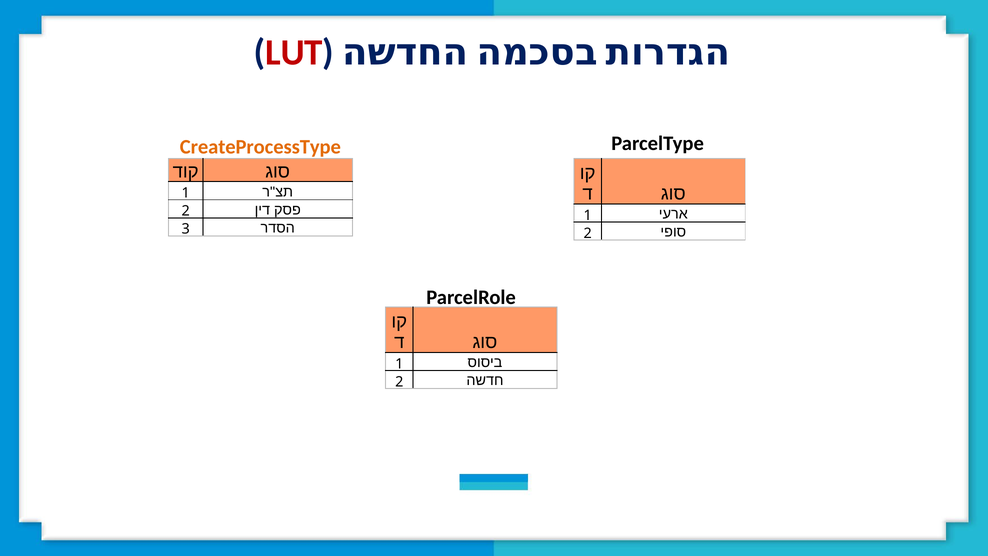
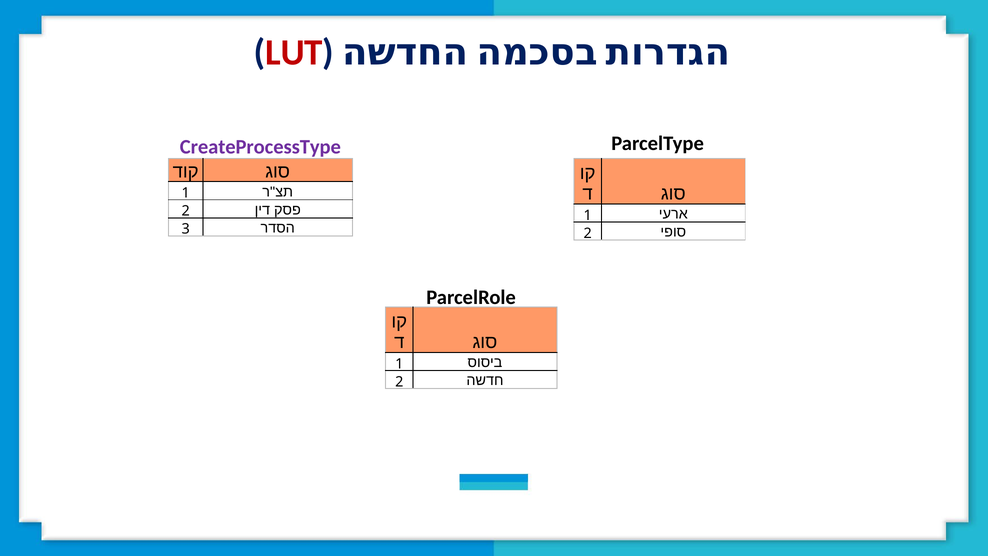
CreateProcessType colour: orange -> purple
